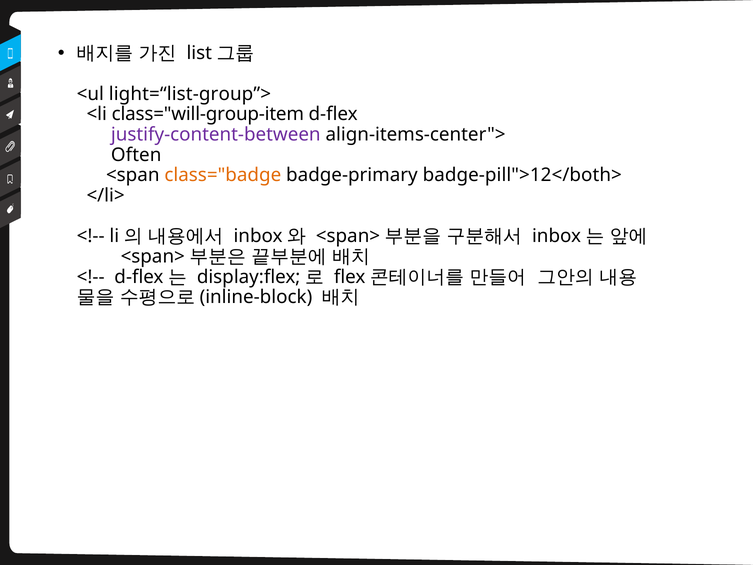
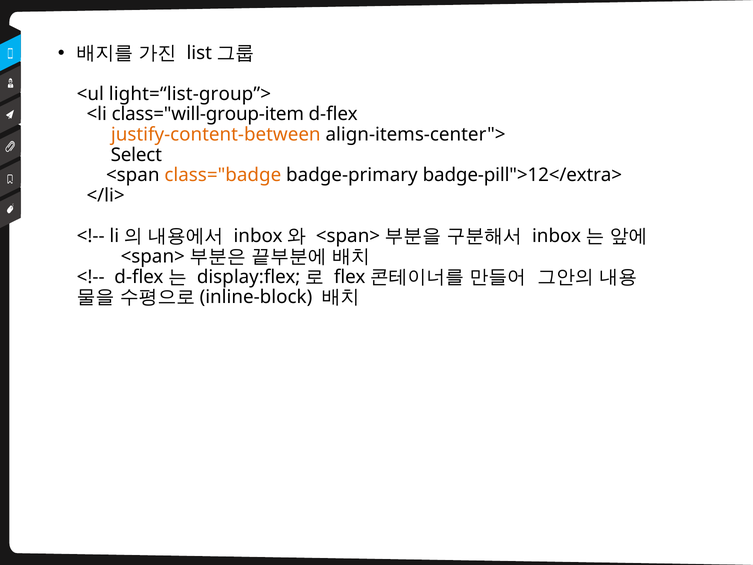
justify-content-between colour: purple -> orange
Often: Often -> Select
badge-pill">12</both>: badge-pill">12</both> -> badge-pill">12</extra>
